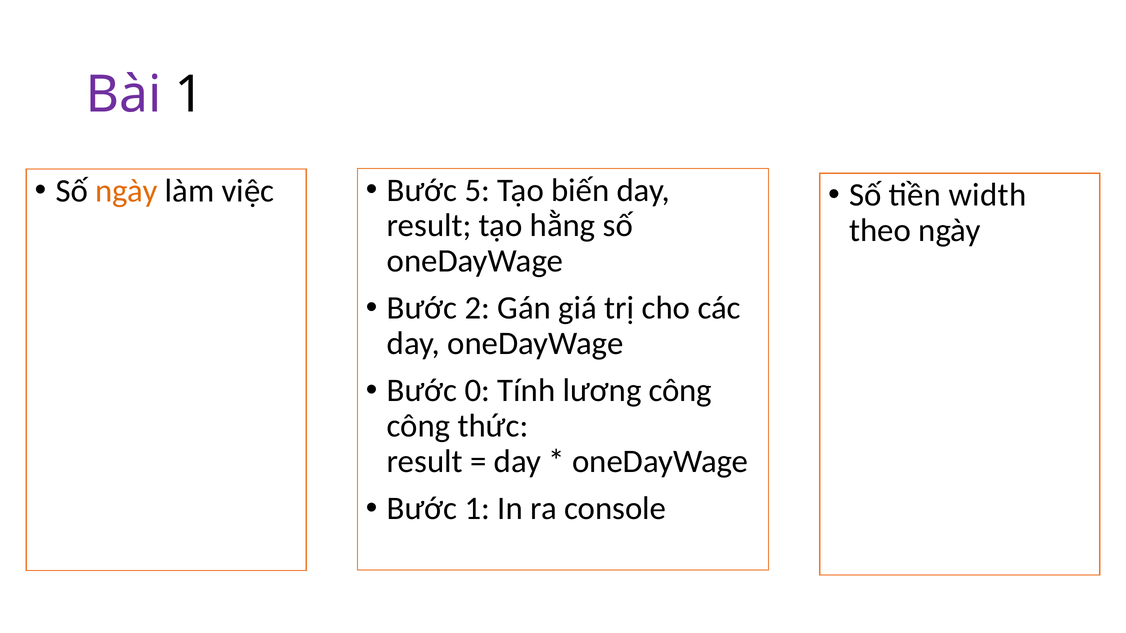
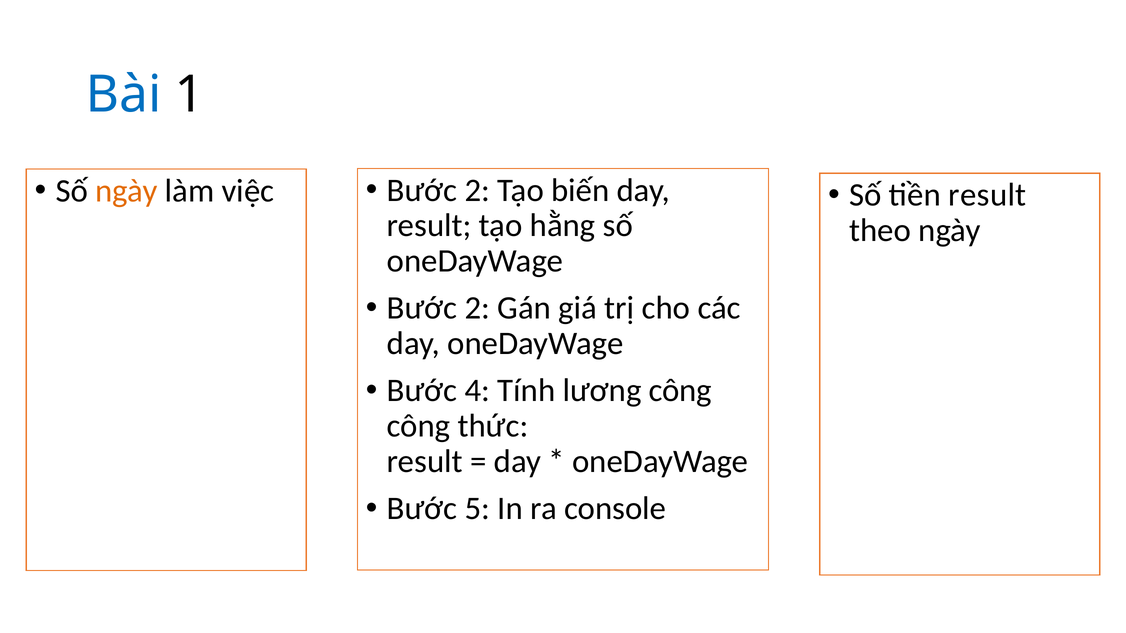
Bài colour: purple -> blue
5 at (477, 190): 5 -> 2
tiền width: width -> result
0: 0 -> 4
Bước 1: 1 -> 5
